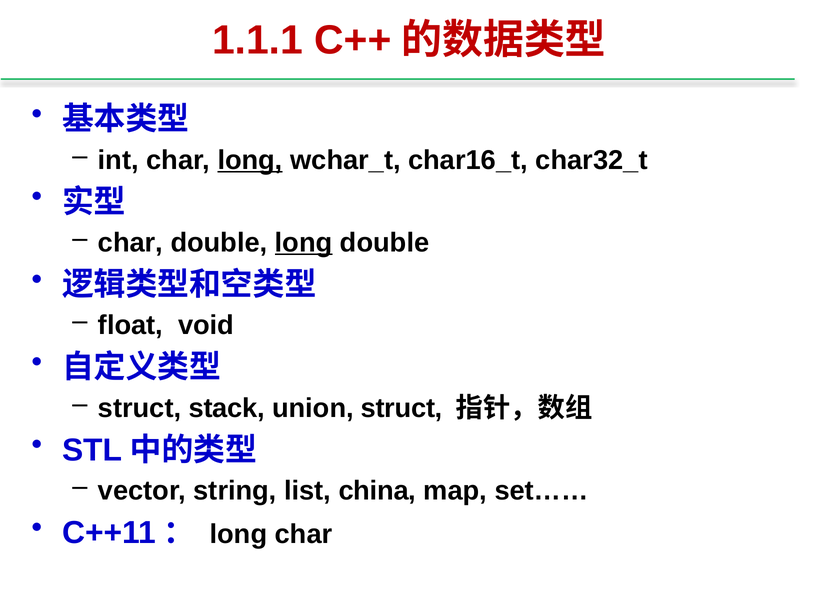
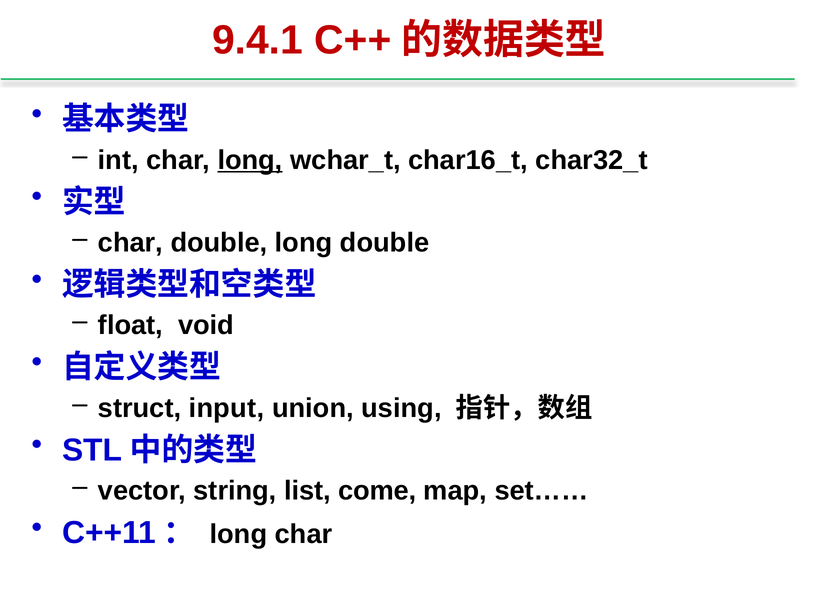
1.1.1: 1.1.1 -> 9.4.1
long at (304, 243) underline: present -> none
stack: stack -> input
union struct: struct -> using
china: china -> come
